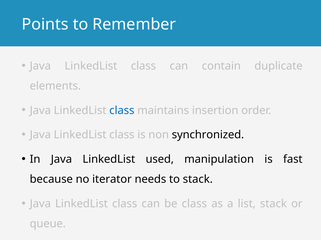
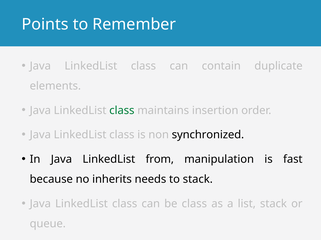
class at (122, 111) colour: blue -> green
used: used -> from
iterator: iterator -> inherits
